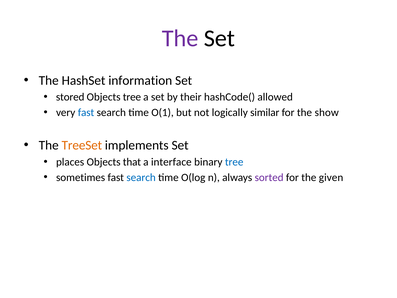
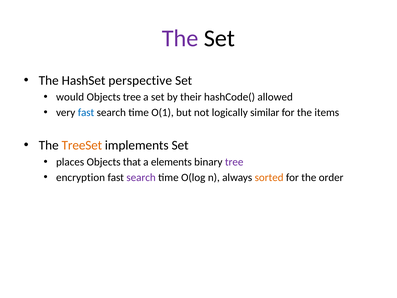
information: information -> perspective
stored: stored -> would
show: show -> items
interface: interface -> elements
tree at (234, 162) colour: blue -> purple
sometimes: sometimes -> encryption
search at (141, 177) colour: blue -> purple
sorted colour: purple -> orange
given: given -> order
